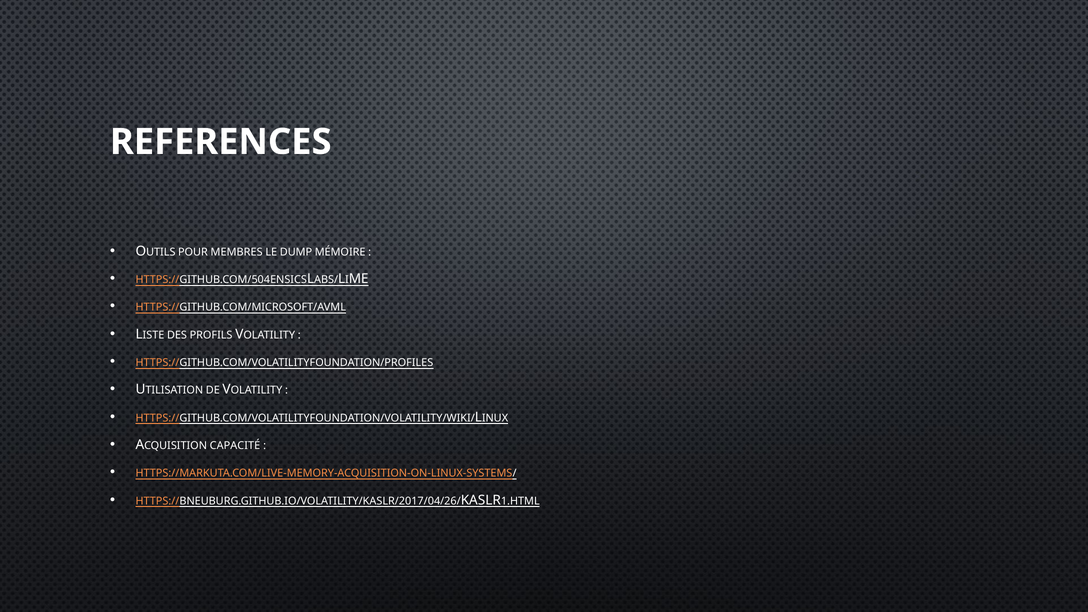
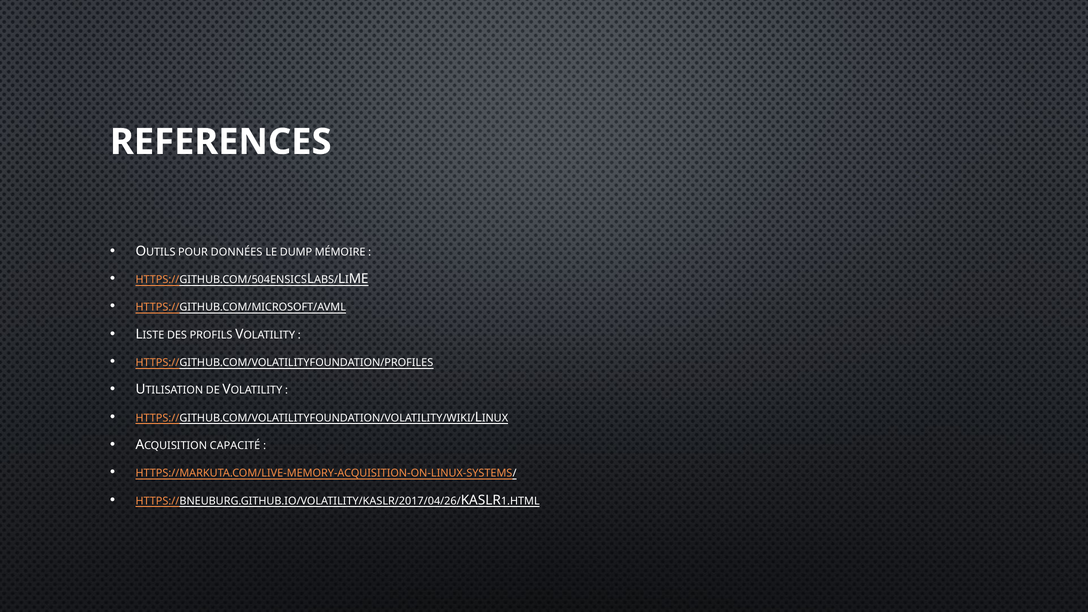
MEMBRES: MEMBRES -> DONNÉES
